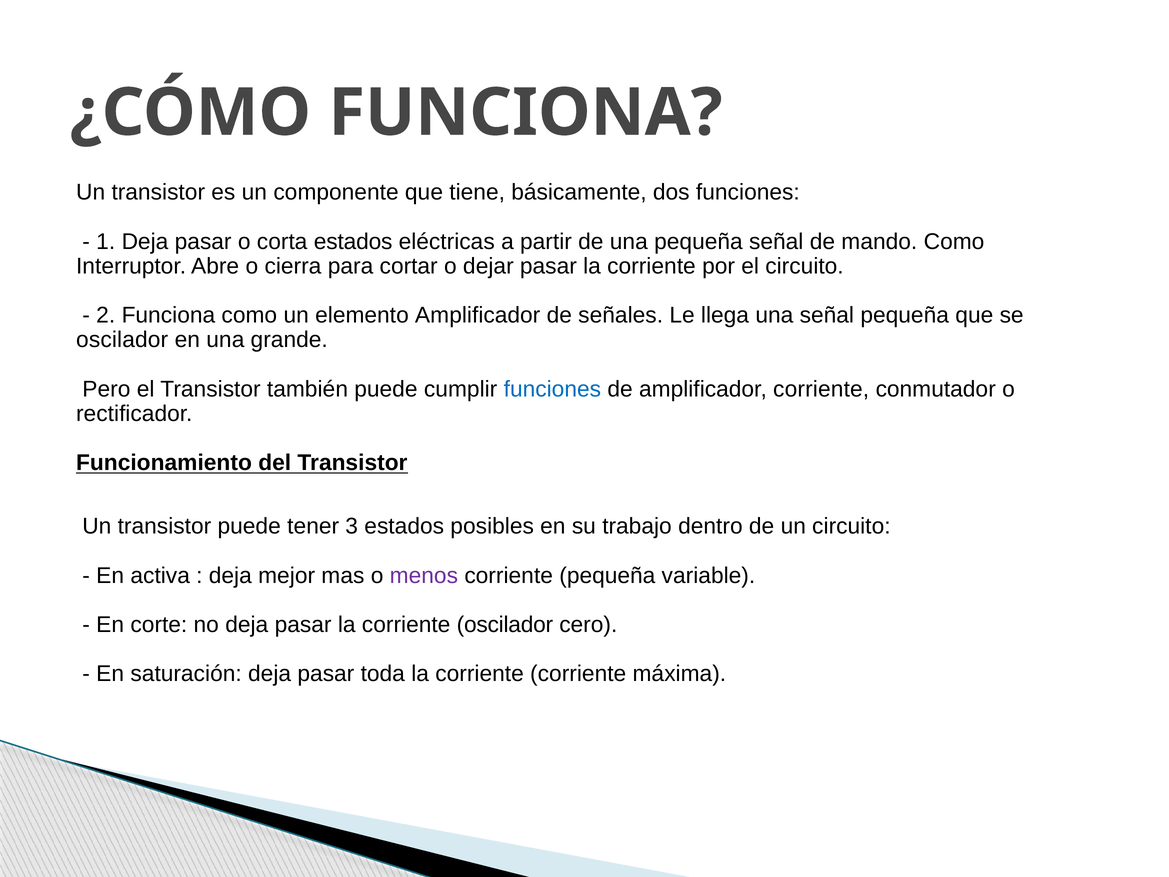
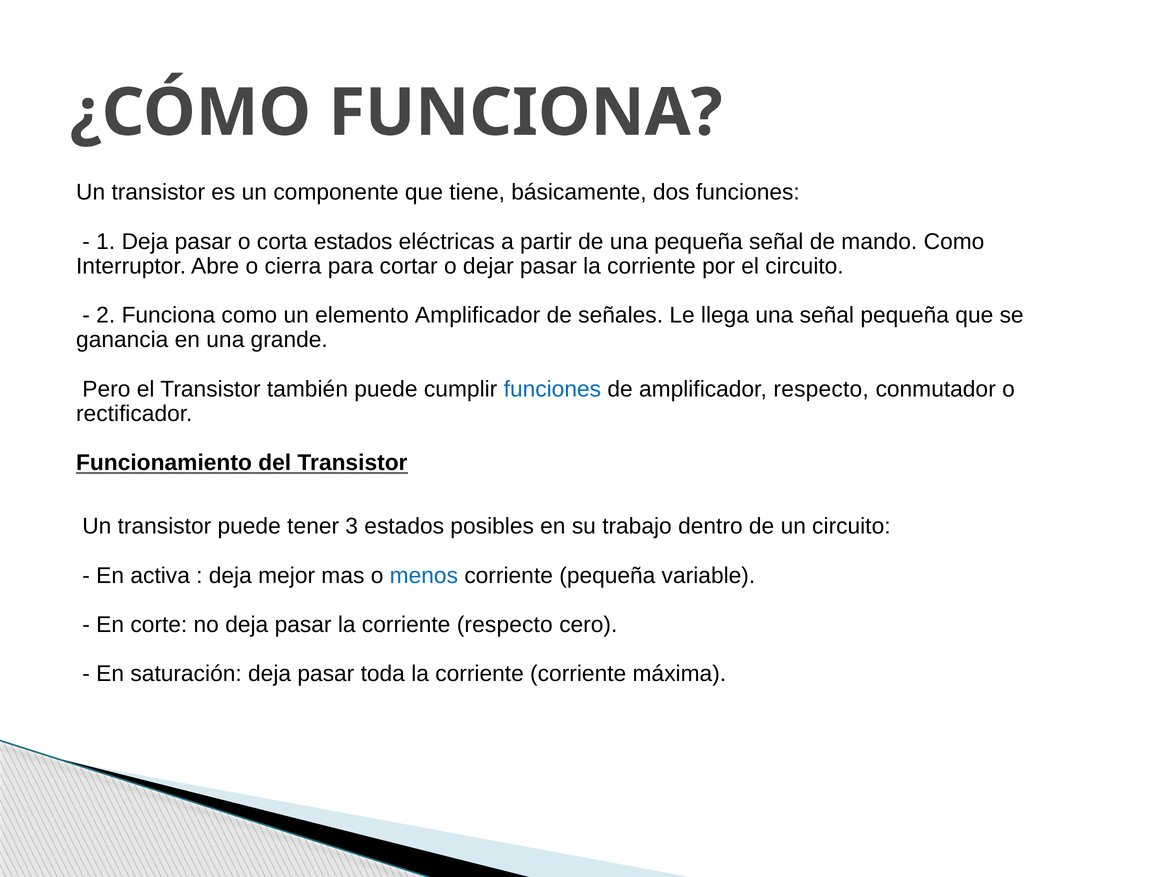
oscilador at (122, 340): oscilador -> ganancia
amplificador corriente: corriente -> respecto
menos colour: purple -> blue
corriente oscilador: oscilador -> respecto
